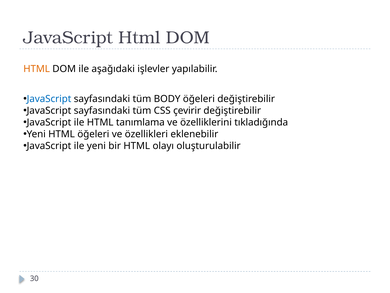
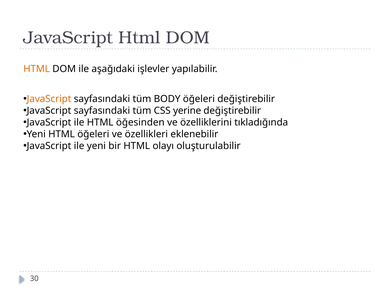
JavaScript at (49, 99) colour: blue -> orange
çevirir: çevirir -> yerine
tanımlama: tanımlama -> öğesinden
